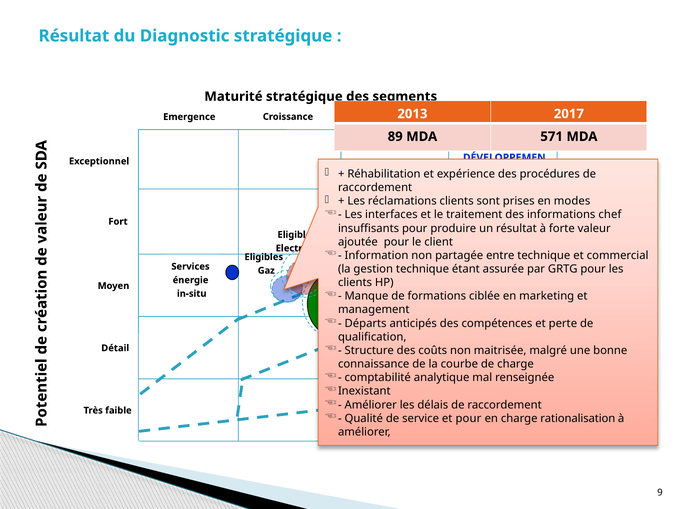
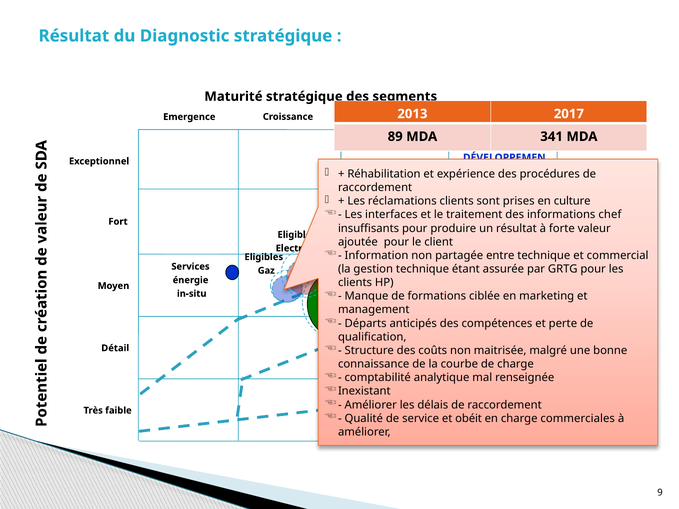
571: 571 -> 341
modes: modes -> culture
et pour: pour -> obéit
rationalisation: rationalisation -> commerciales
